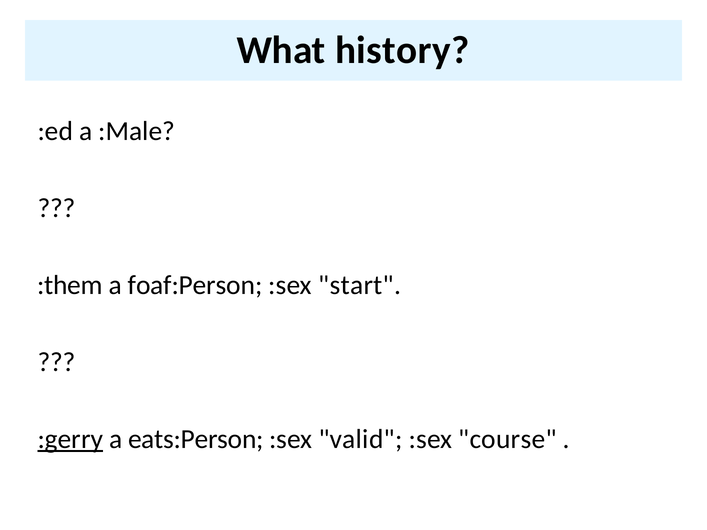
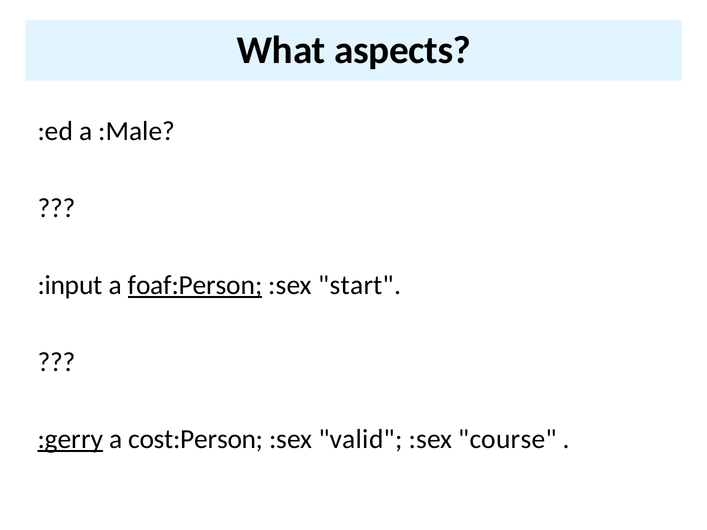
history: history -> aspects
:them: :them -> :input
foaf:Person underline: none -> present
eats:Person: eats:Person -> cost:Person
